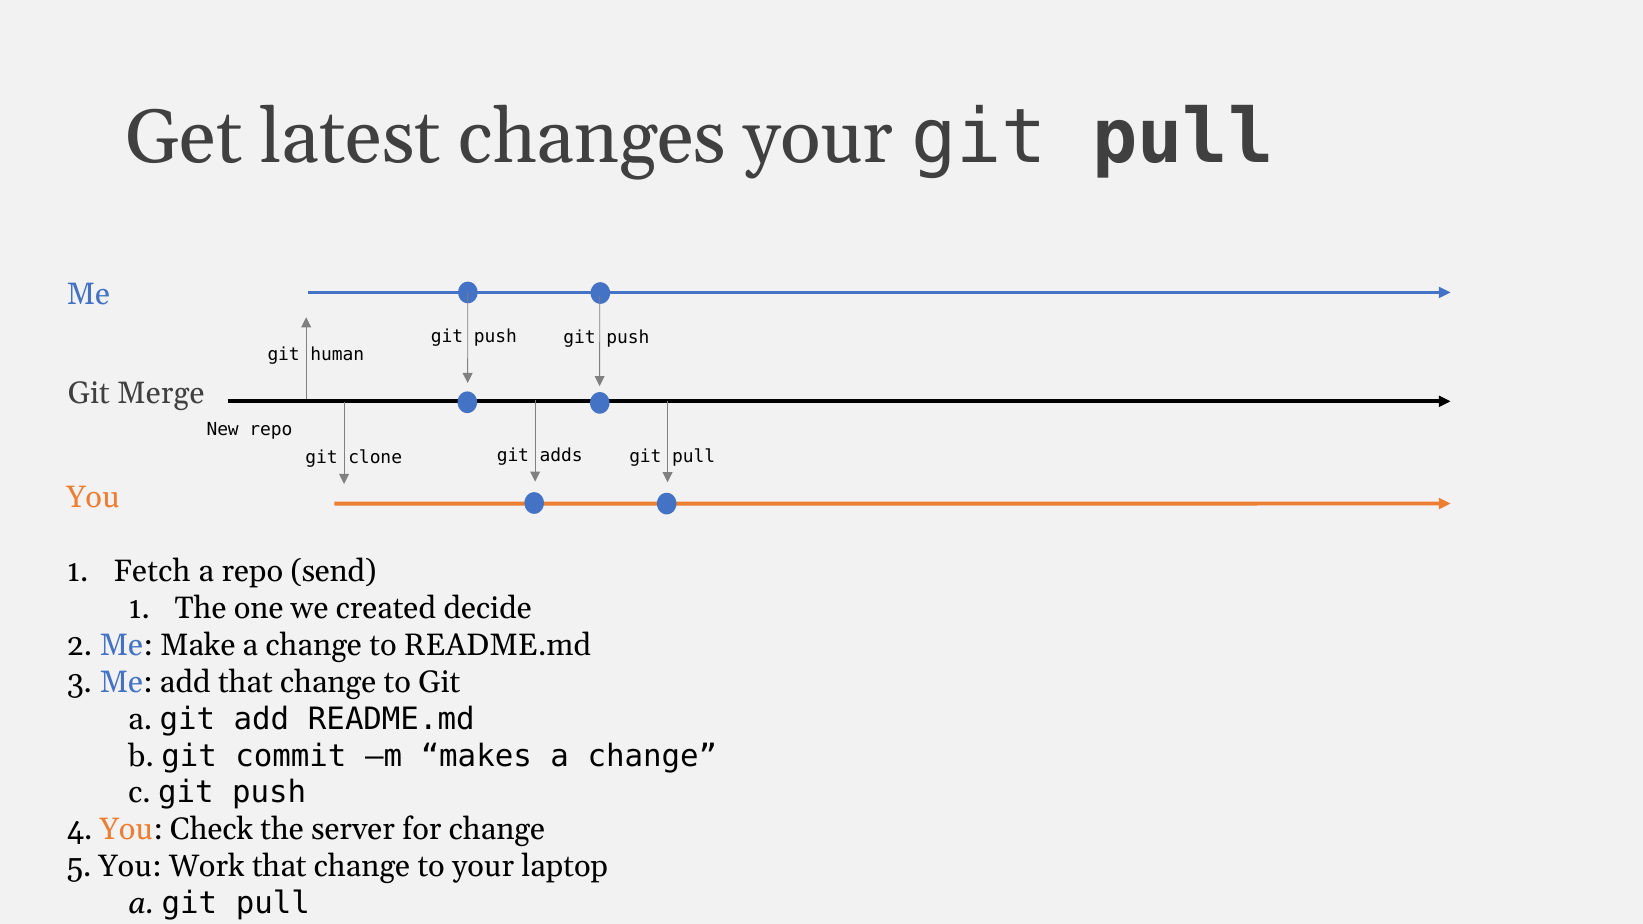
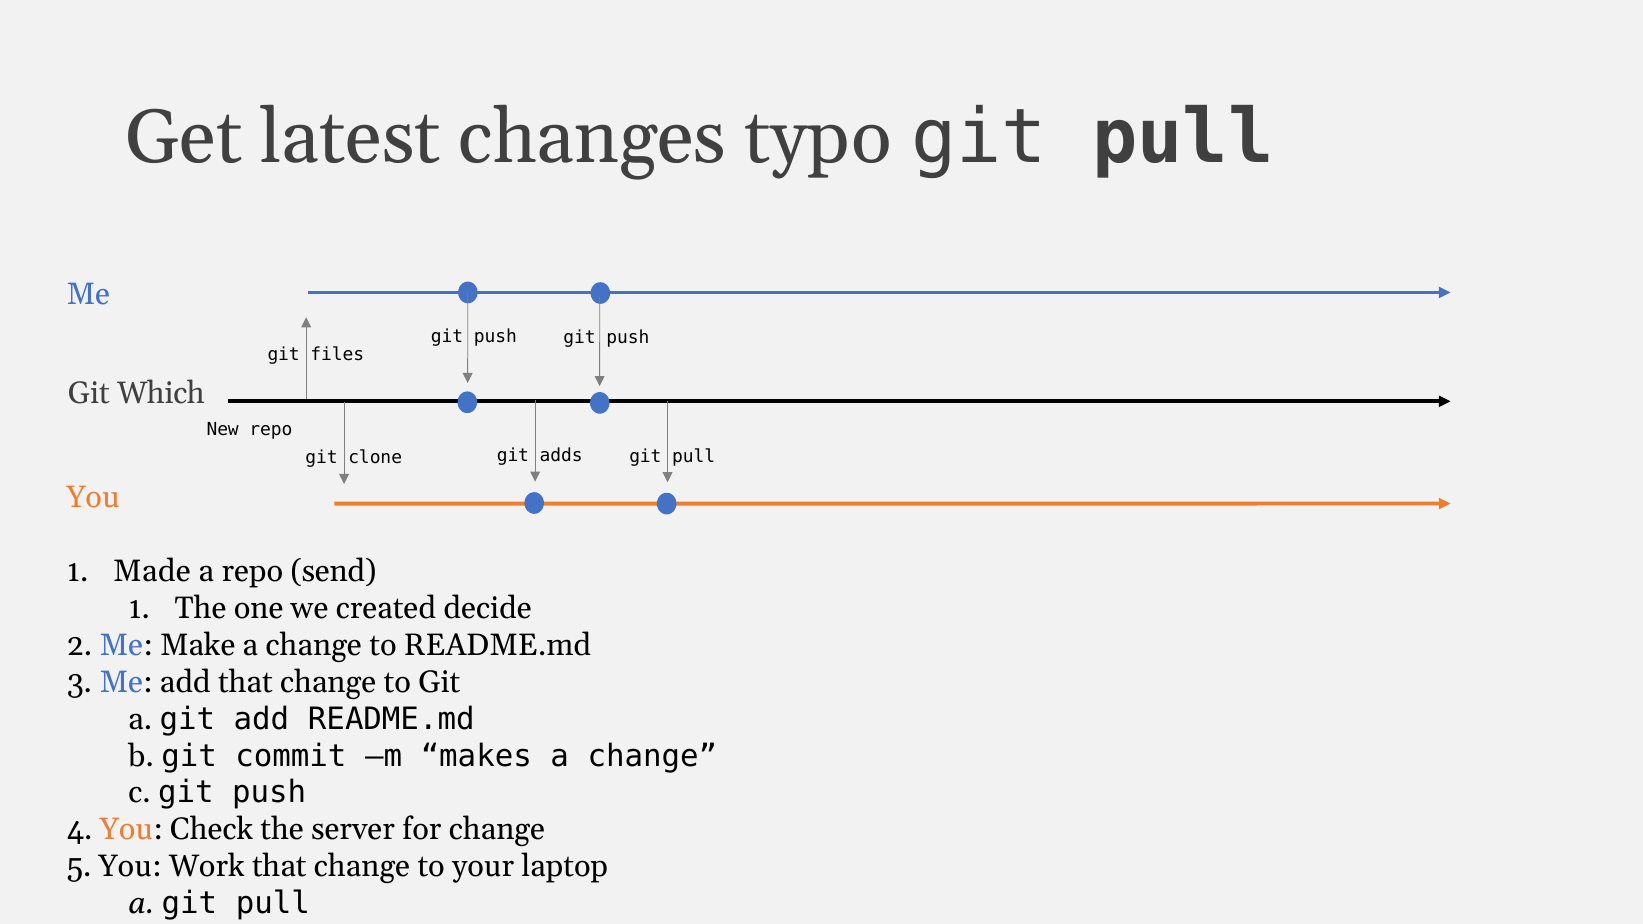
changes your: your -> typo
human: human -> files
Merge: Merge -> Which
Fetch: Fetch -> Made
